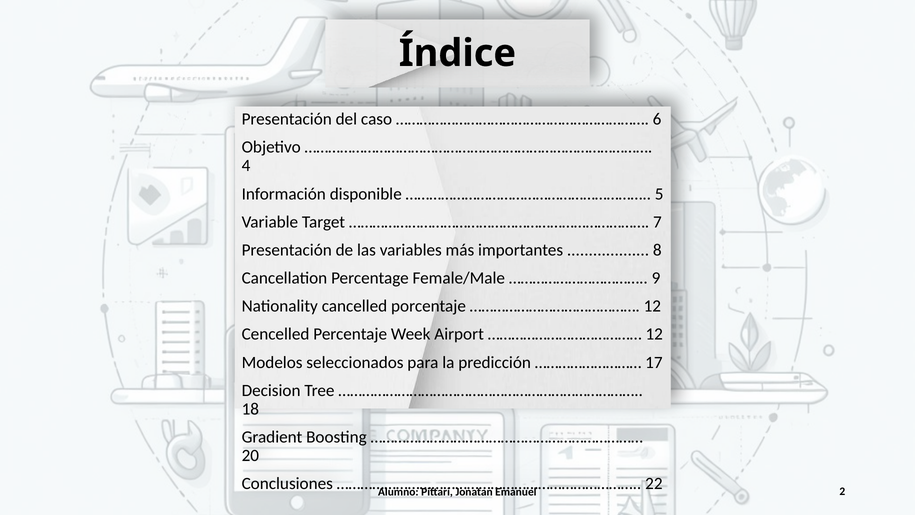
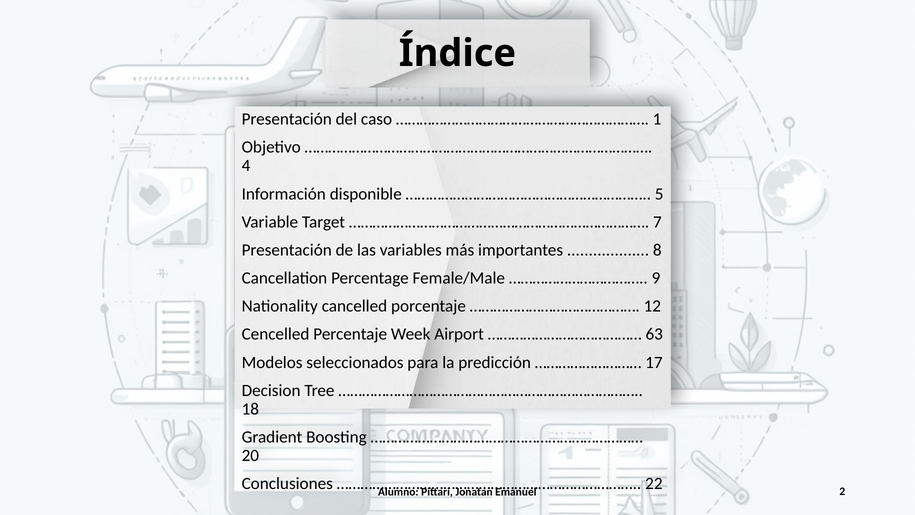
6: 6 -> 1
12 at (654, 334): 12 -> 63
